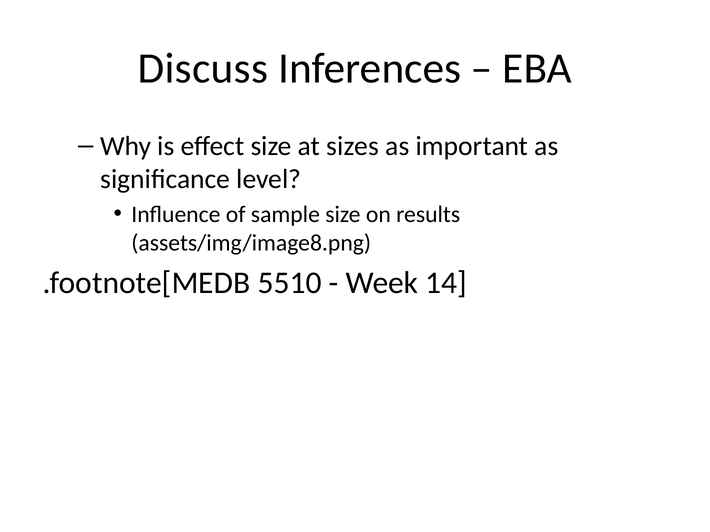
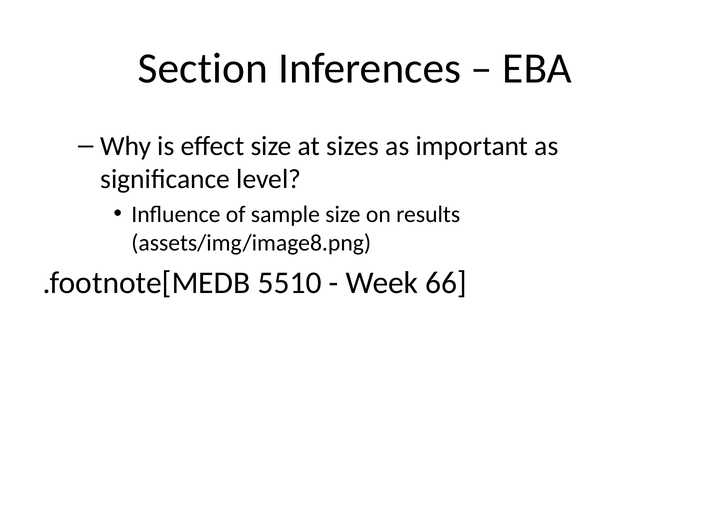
Discuss: Discuss -> Section
14: 14 -> 66
